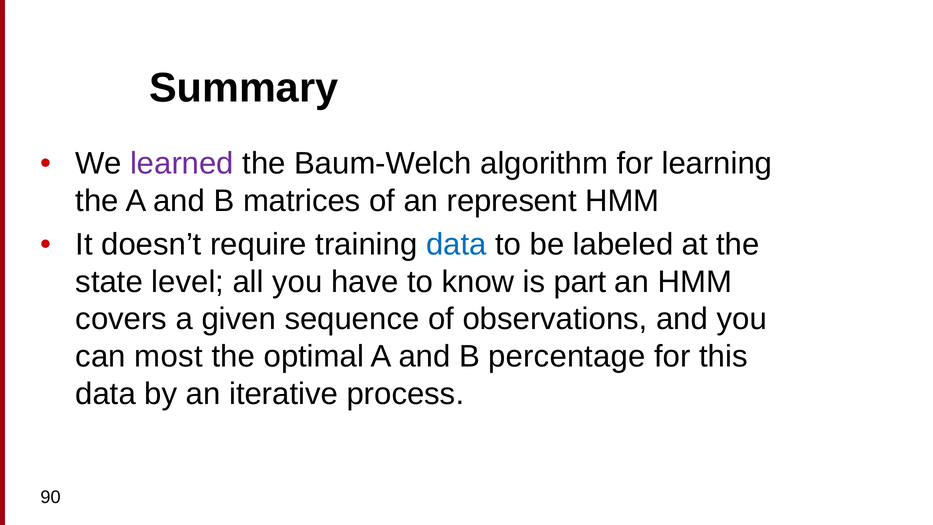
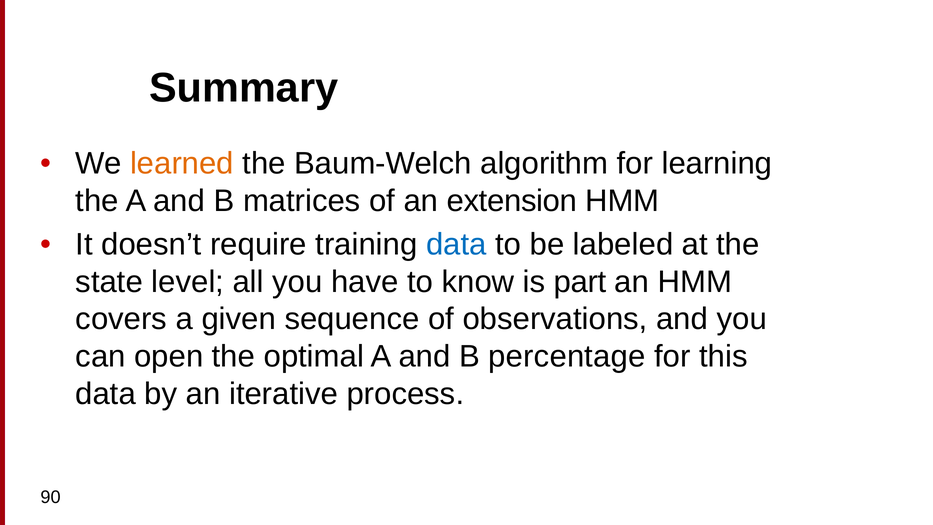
learned colour: purple -> orange
represent: represent -> extension
most: most -> open
